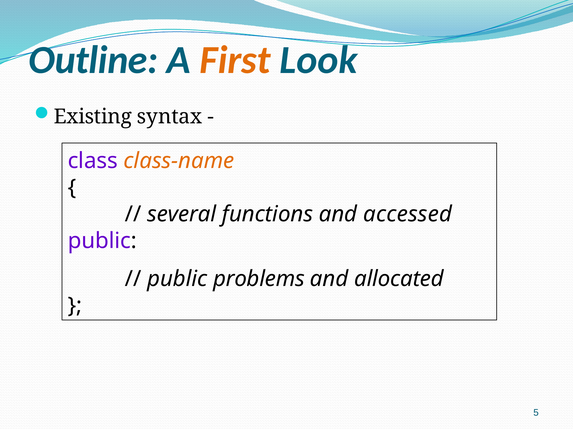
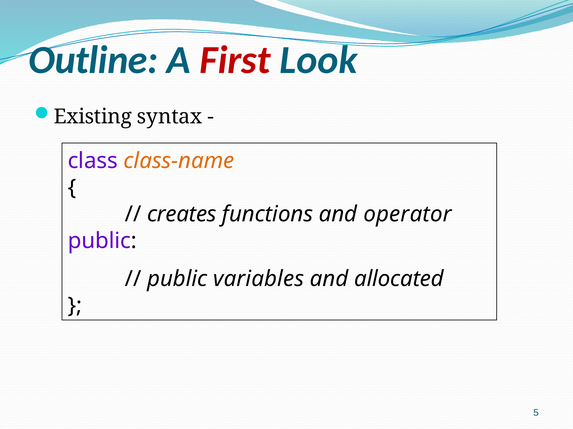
First colour: orange -> red
several: several -> creates
accessed: accessed -> operator
problems: problems -> variables
